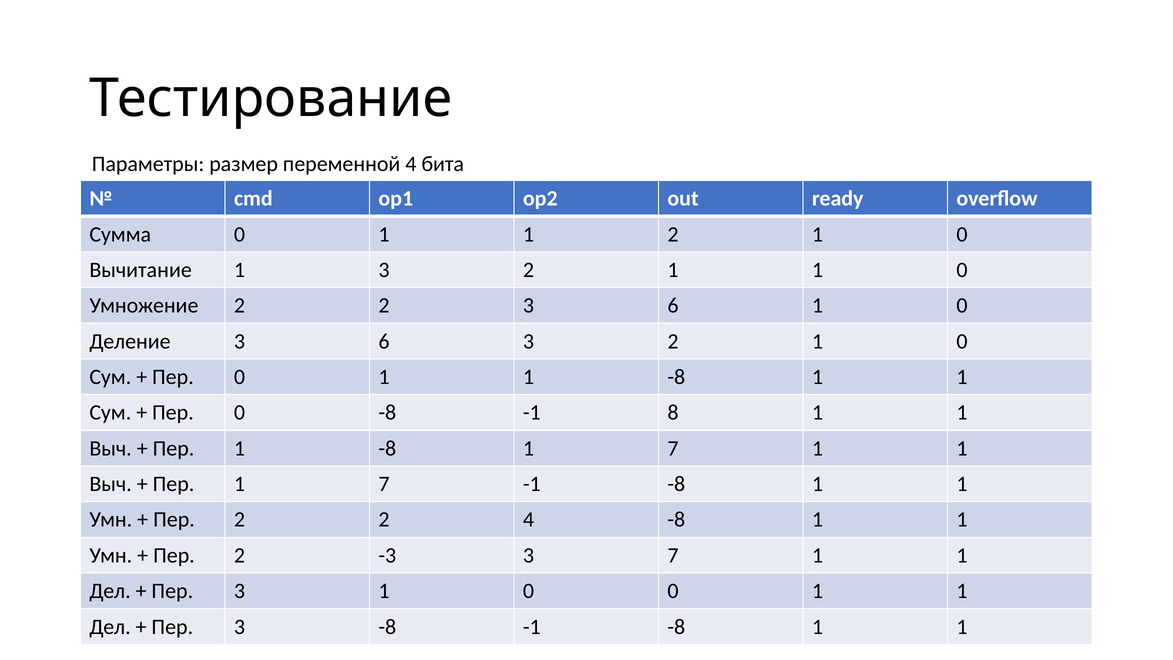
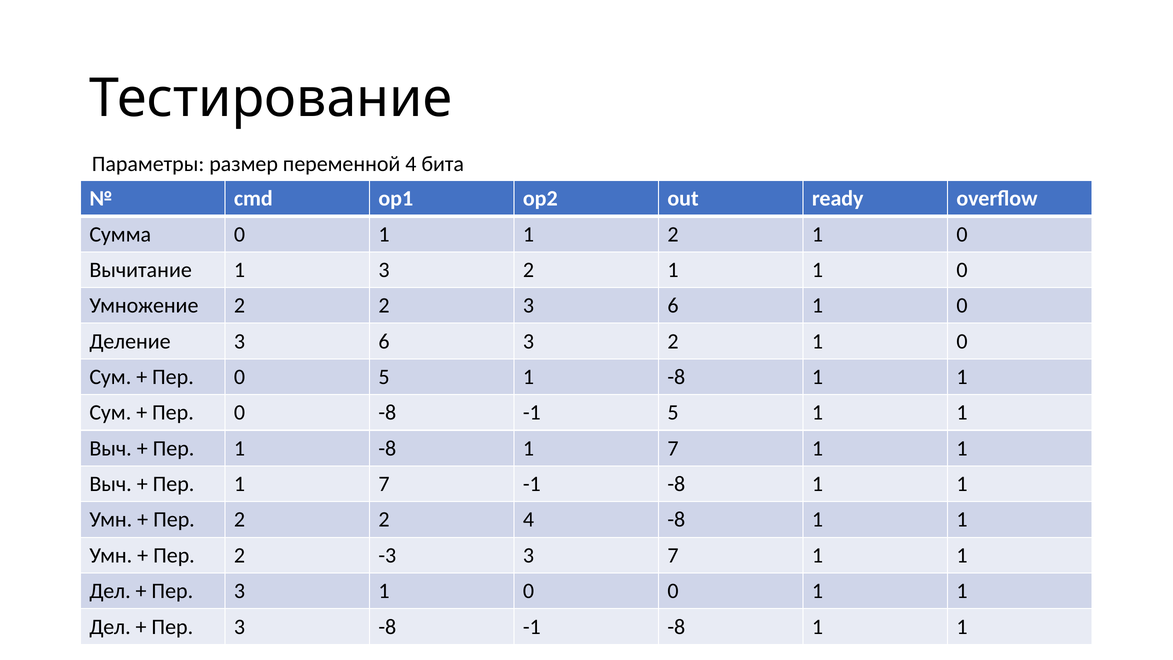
Пер 0 1: 1 -> 5
-1 8: 8 -> 5
